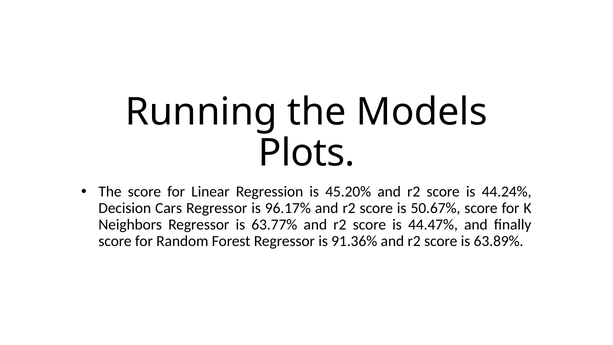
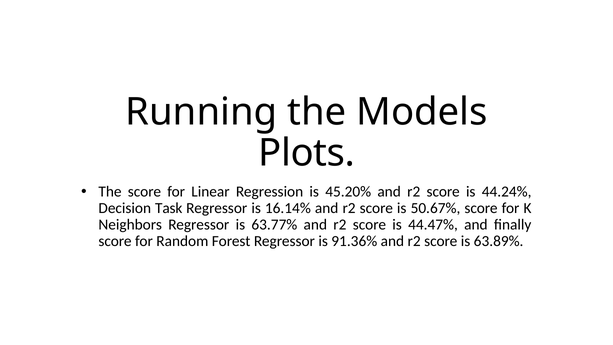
Cars: Cars -> Task
96.17%: 96.17% -> 16.14%
